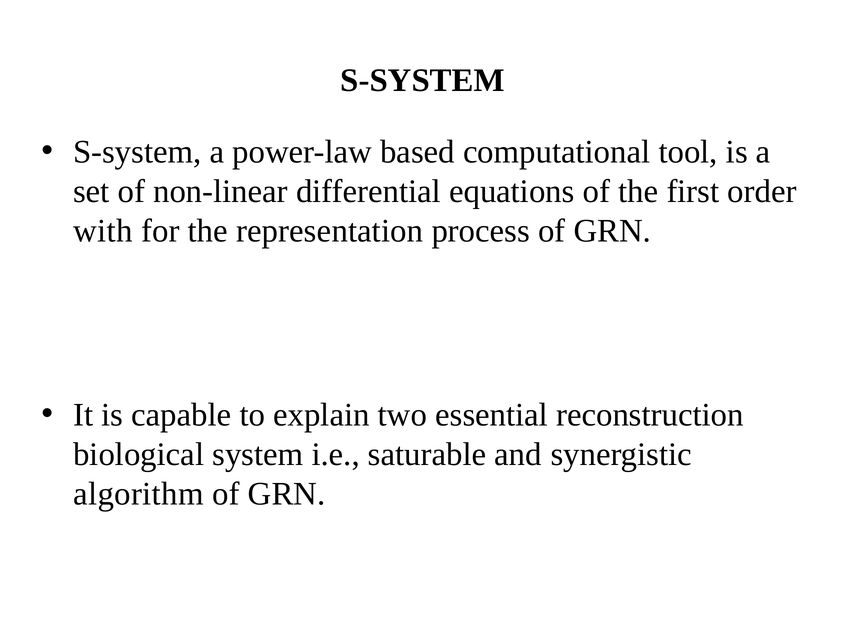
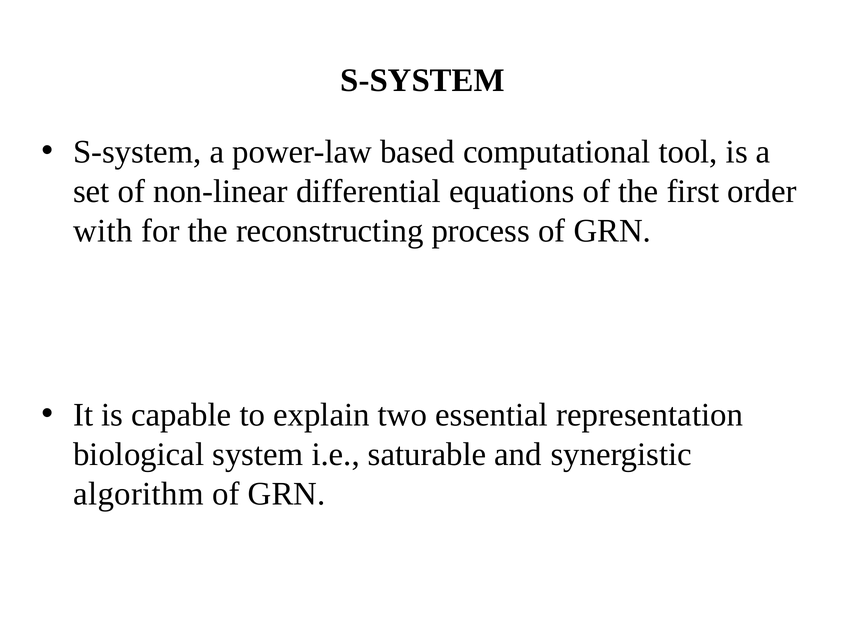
representation: representation -> reconstructing
reconstruction: reconstruction -> representation
